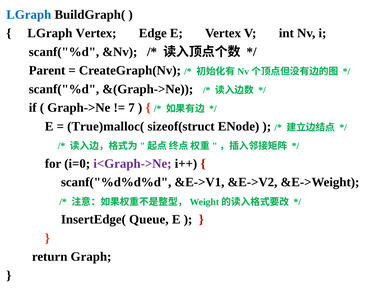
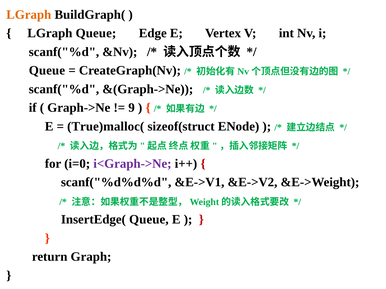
LGraph at (29, 15) colour: blue -> orange
LGraph Vertex: Vertex -> Queue
Parent at (47, 71): Parent -> Queue
7: 7 -> 9
